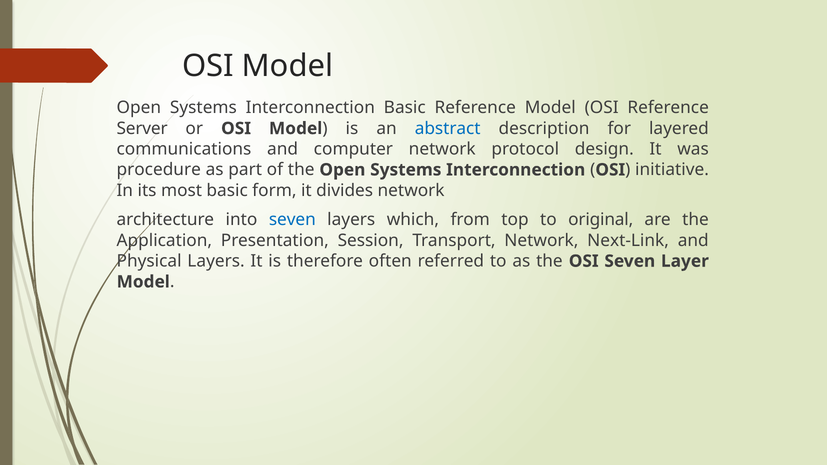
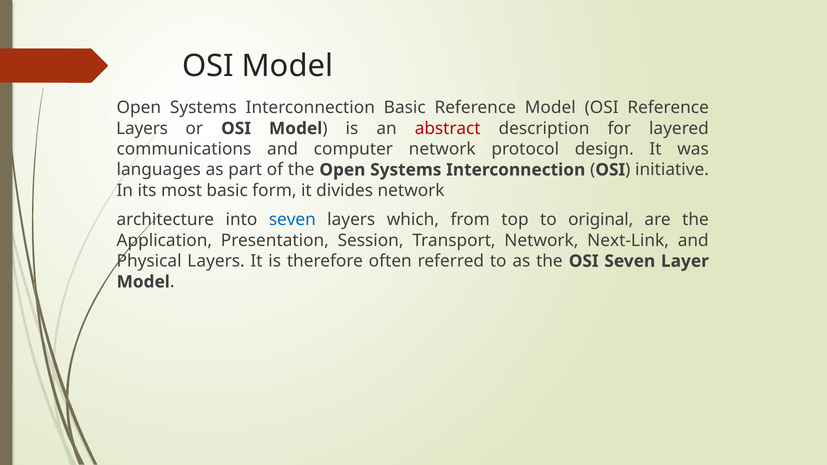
Server at (142, 128): Server -> Layers
abstract colour: blue -> red
procedure: procedure -> languages
